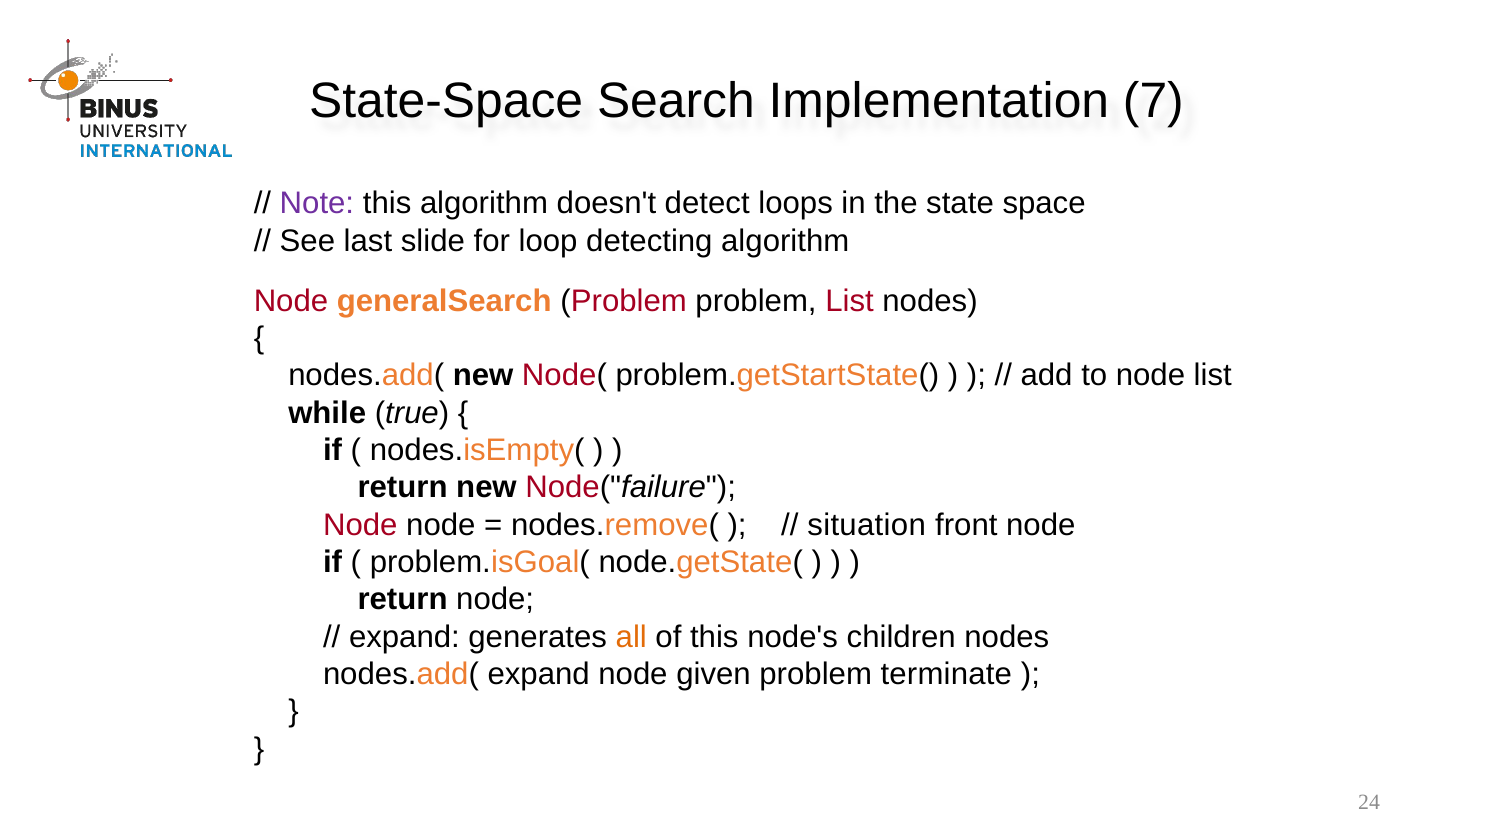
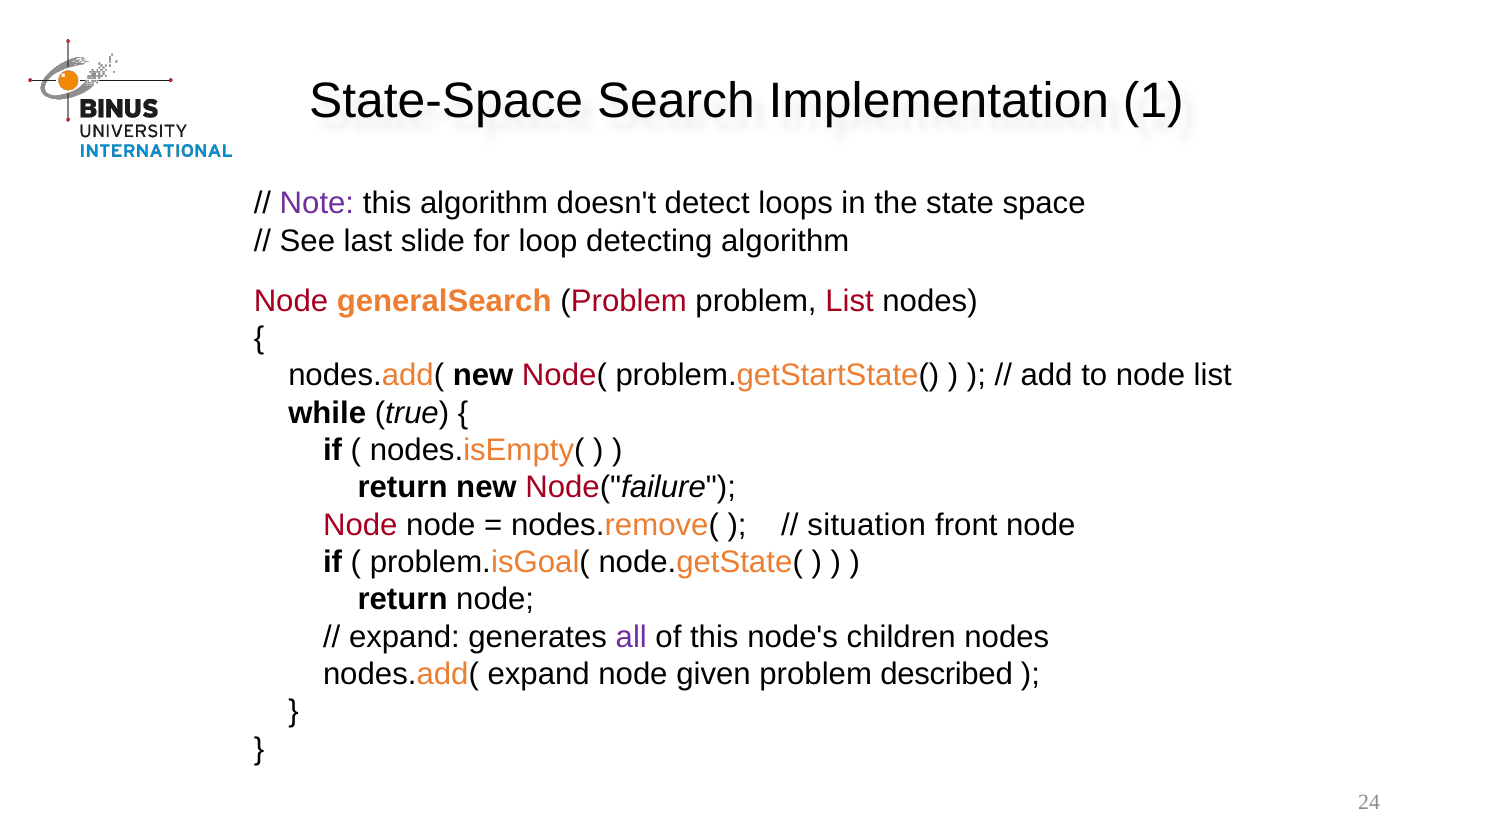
7: 7 -> 1
all colour: orange -> purple
terminate: terminate -> described
